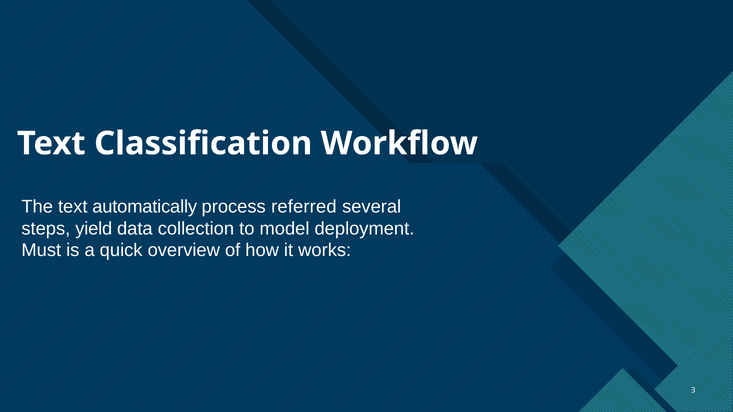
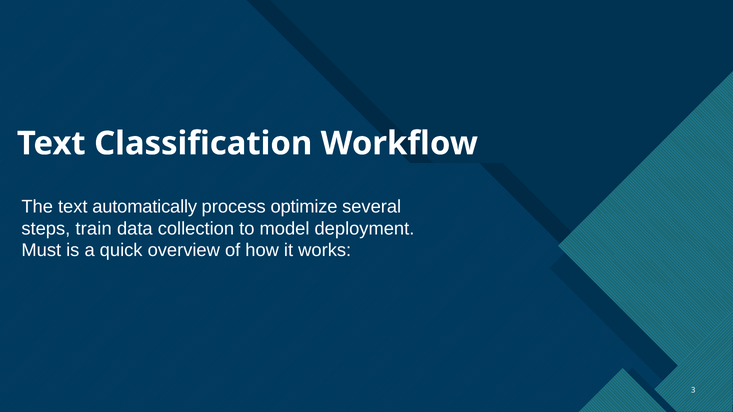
referred: referred -> optimize
yield: yield -> train
